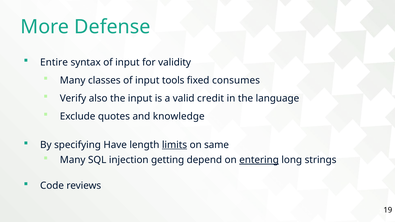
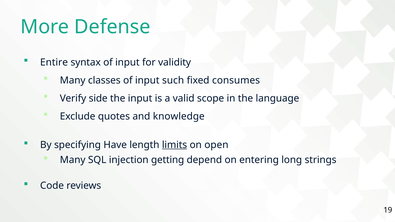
tools: tools -> such
also: also -> side
credit: credit -> scope
same: same -> open
entering underline: present -> none
